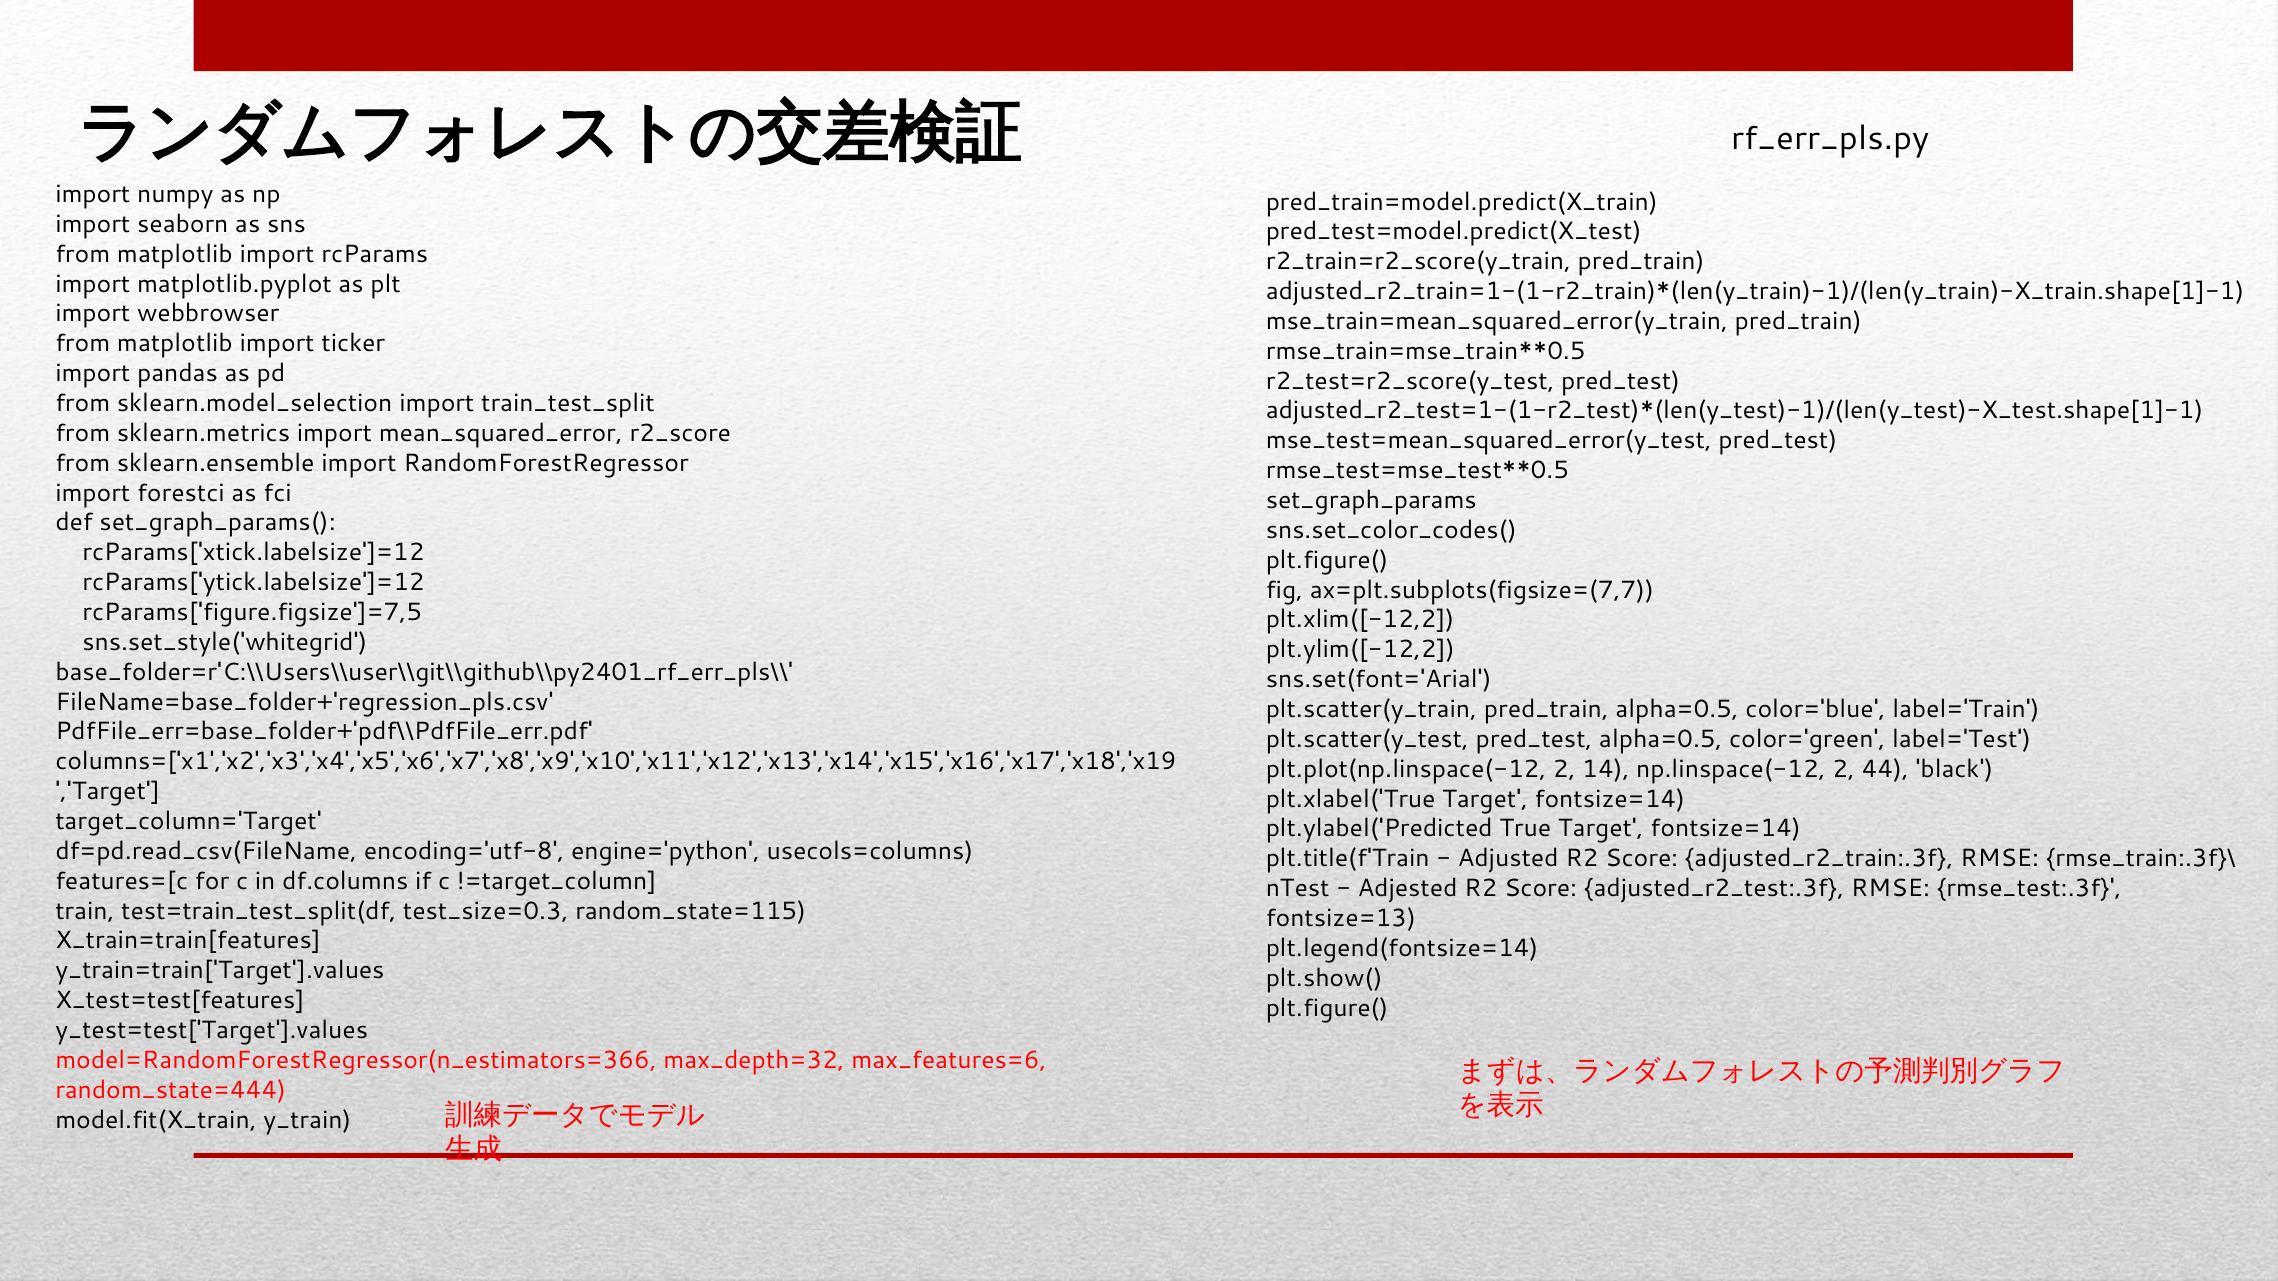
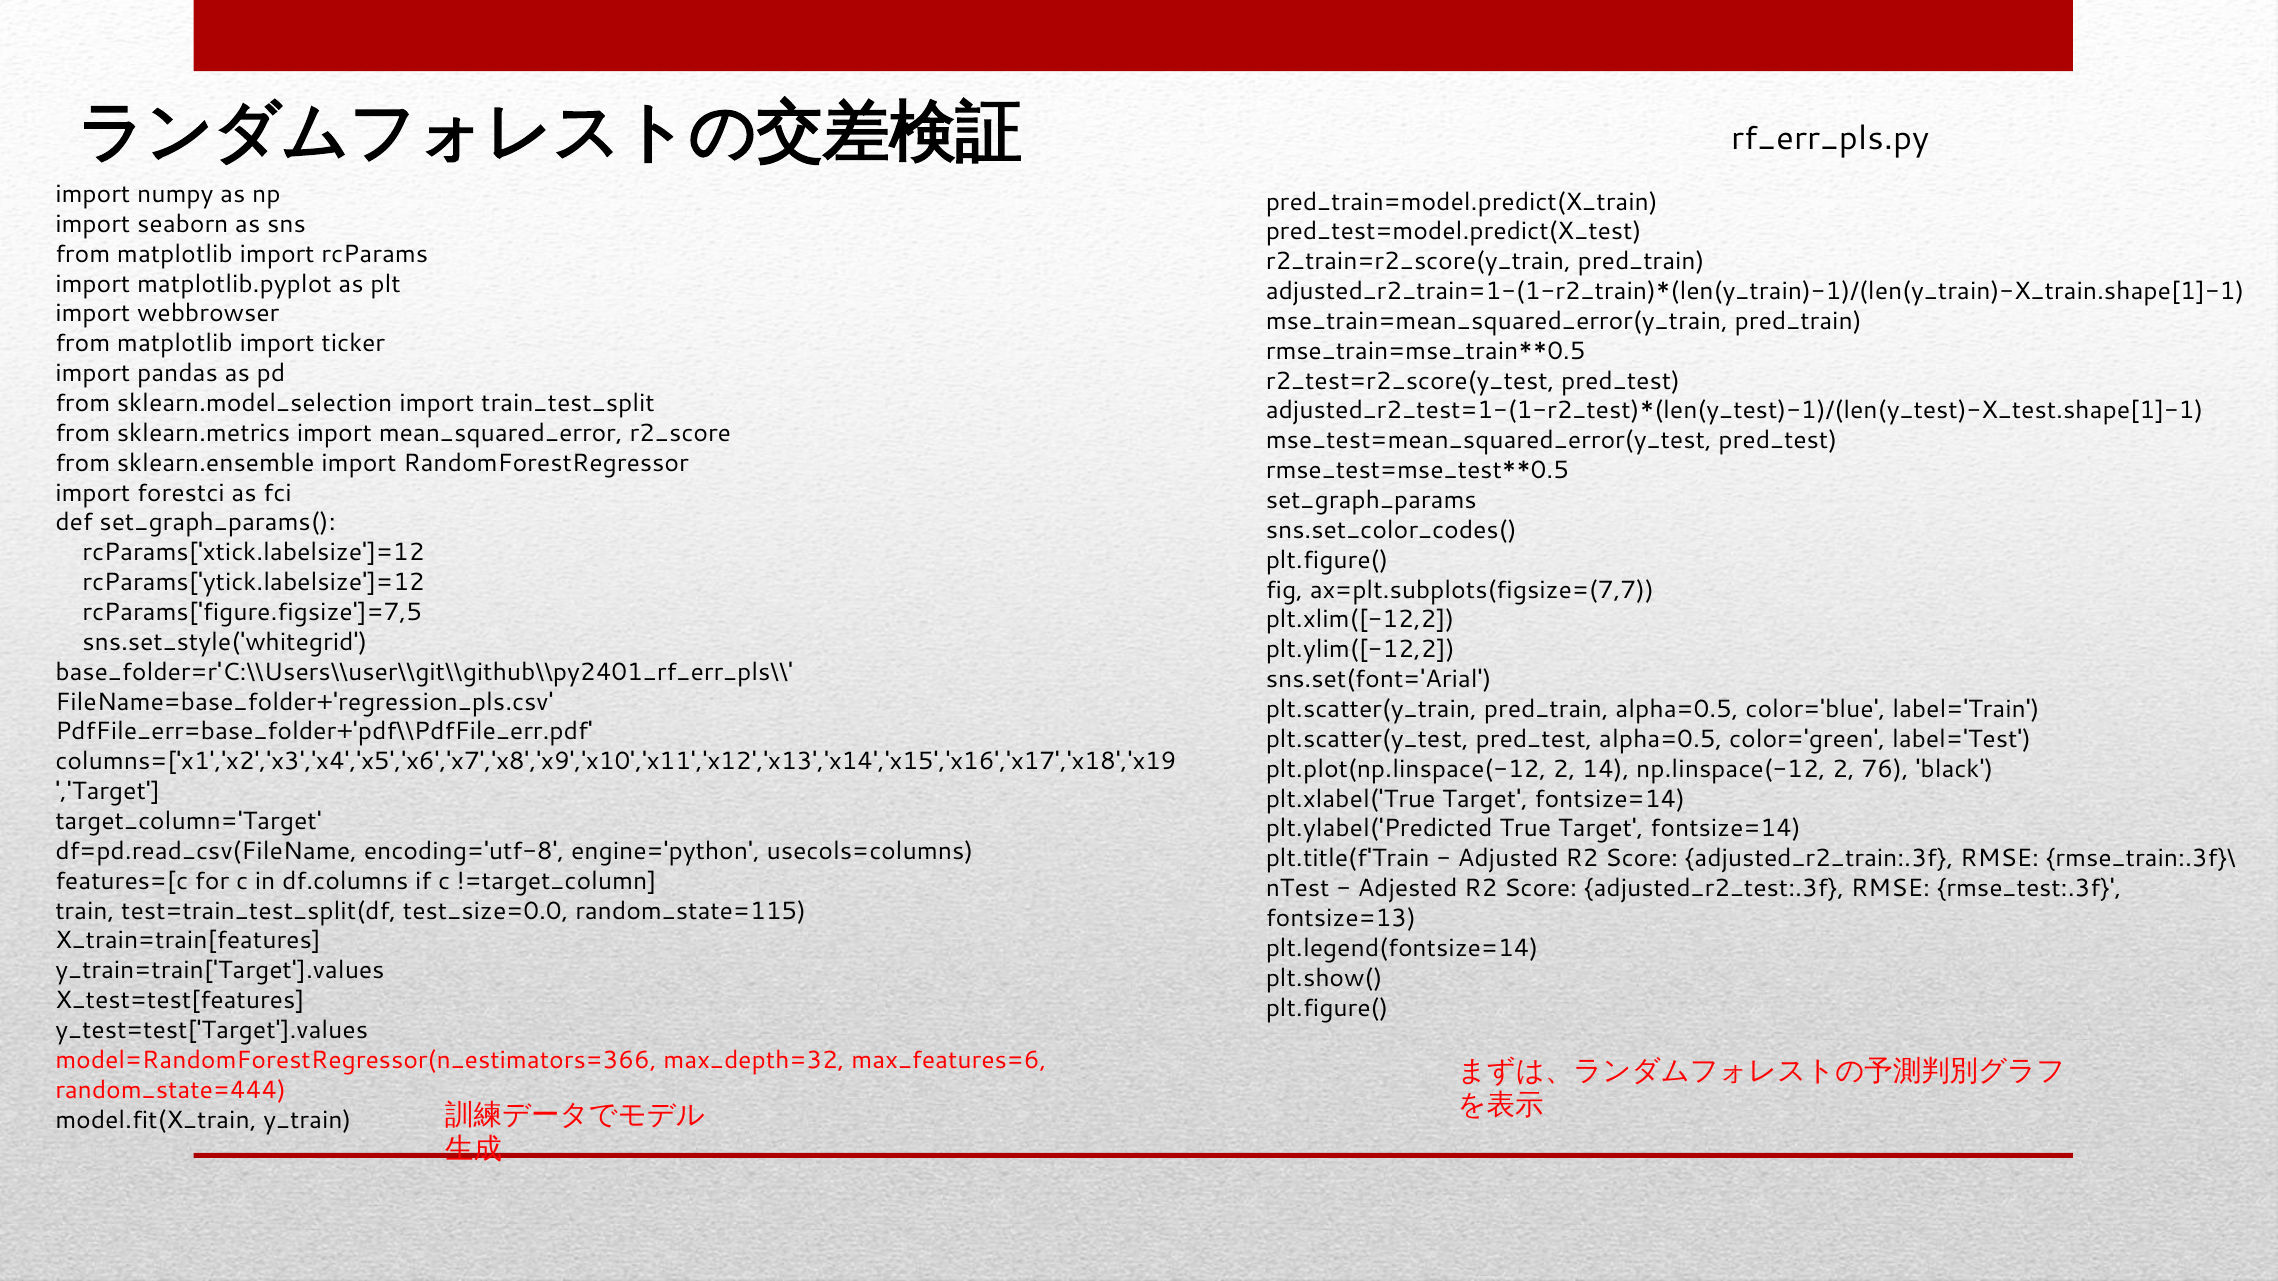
44: 44 -> 76
test_size=0.3: test_size=0.3 -> test_size=0.0
